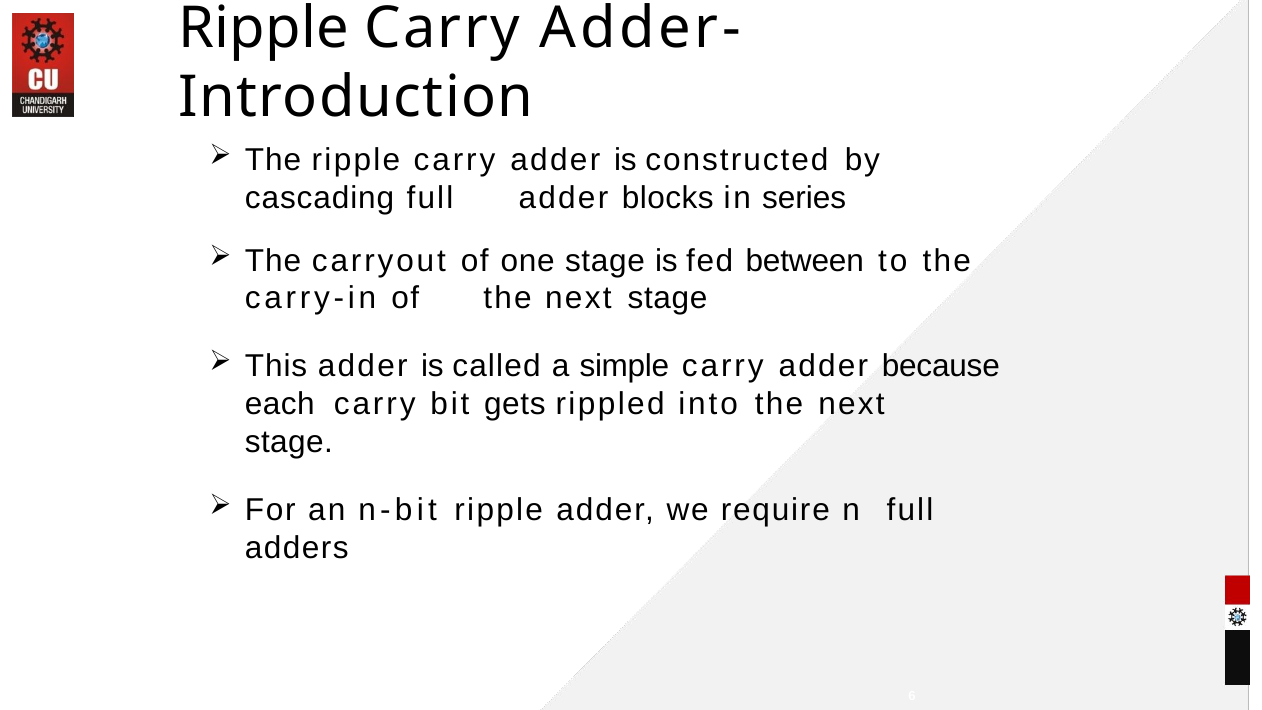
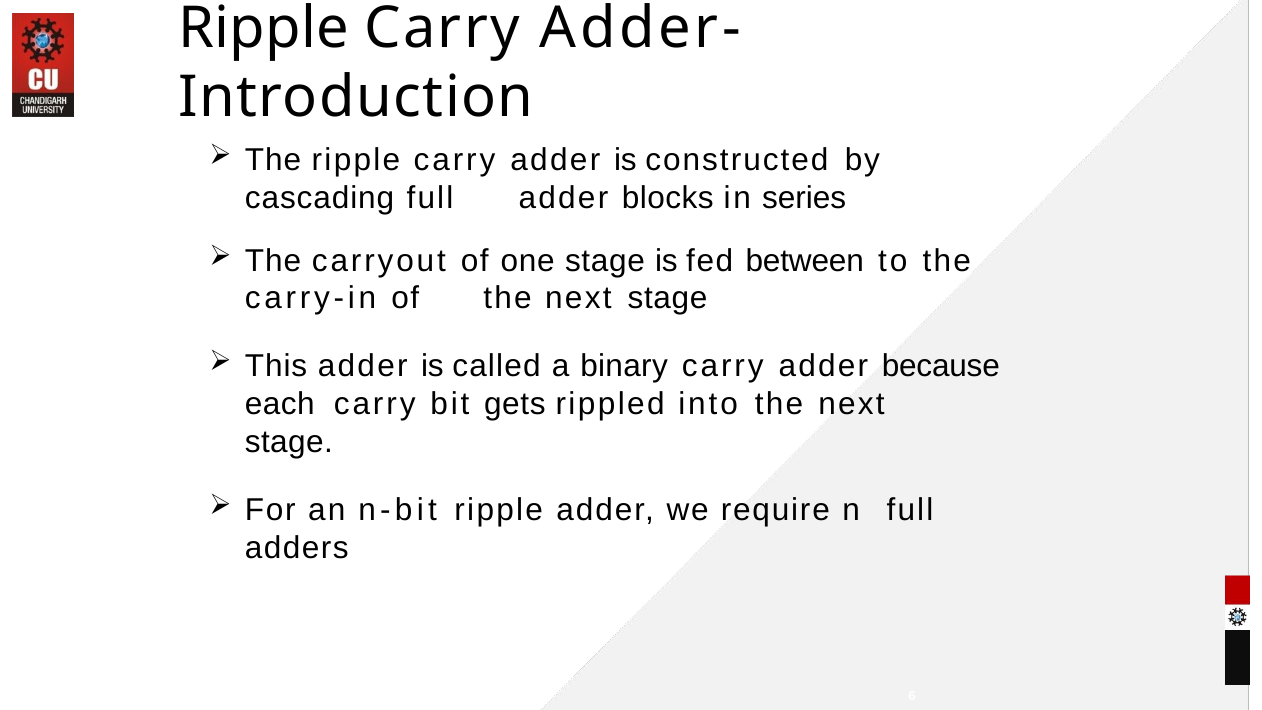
simple: simple -> binary
